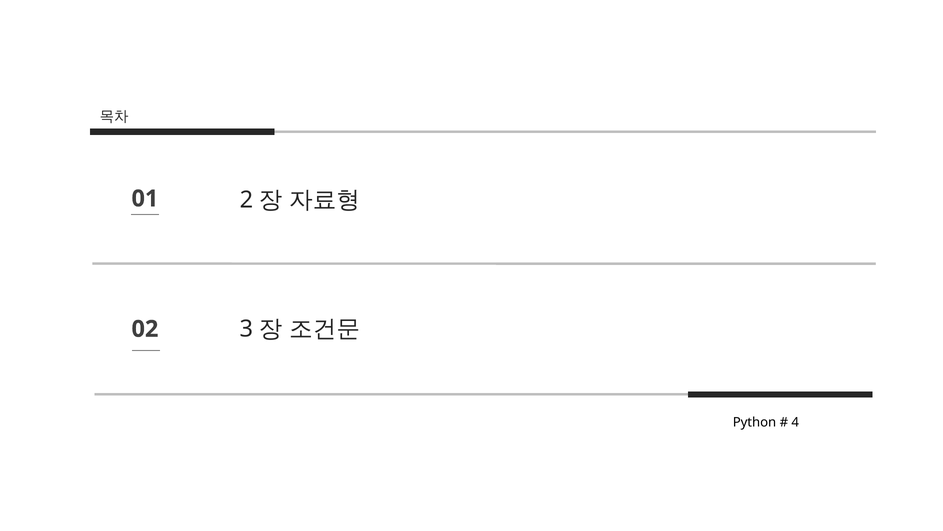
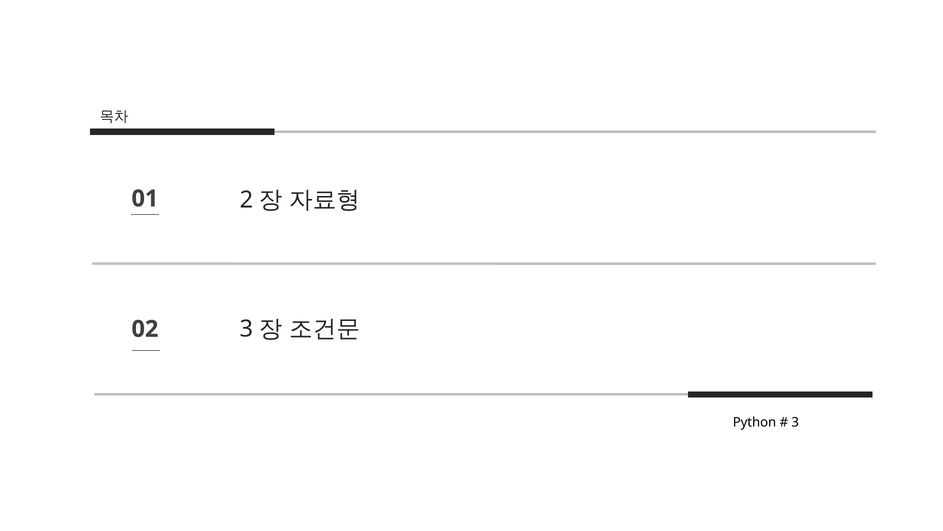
4 at (795, 422): 4 -> 3
